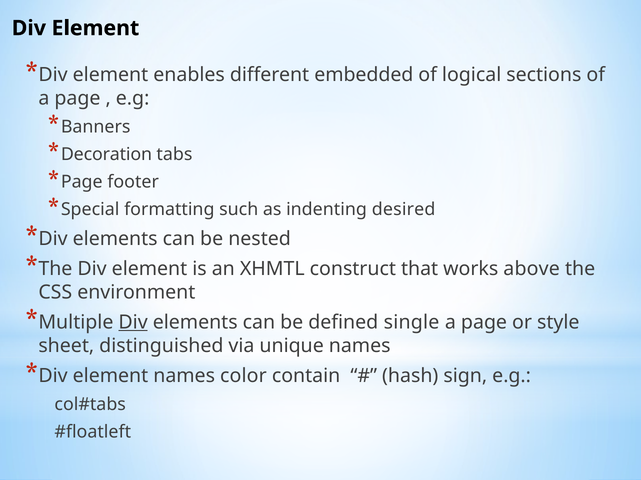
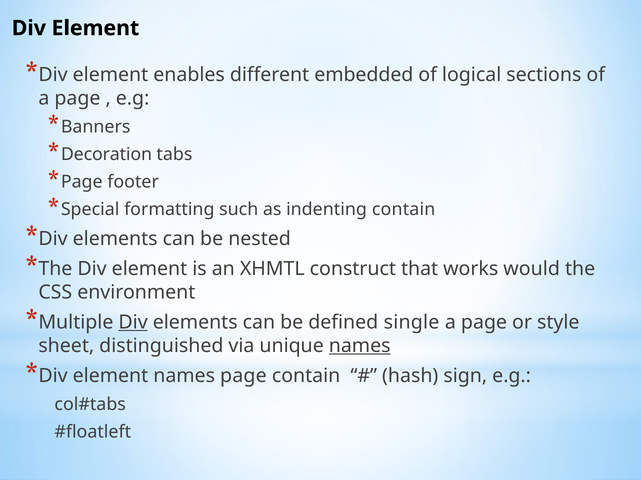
indenting desired: desired -> contain
above: above -> would
names at (360, 346) underline: none -> present
names color: color -> page
